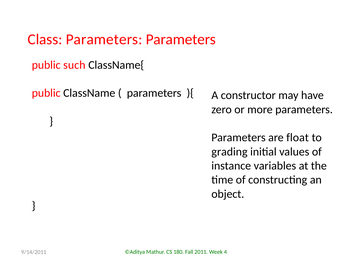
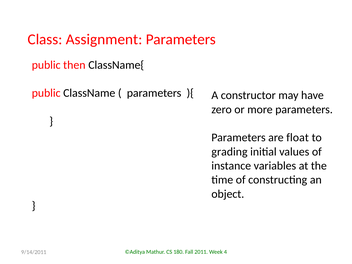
Class Parameters: Parameters -> Assignment
such: such -> then
